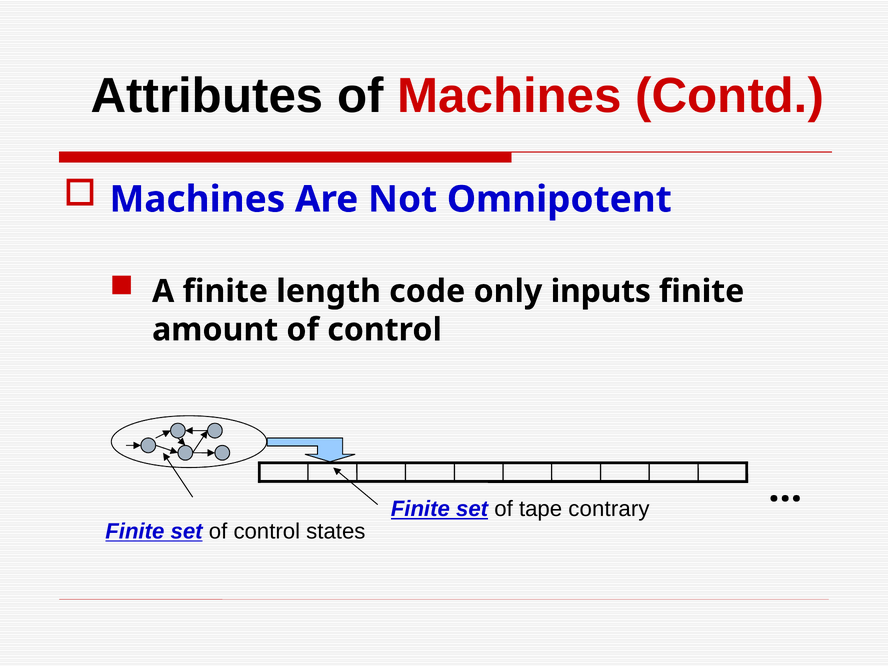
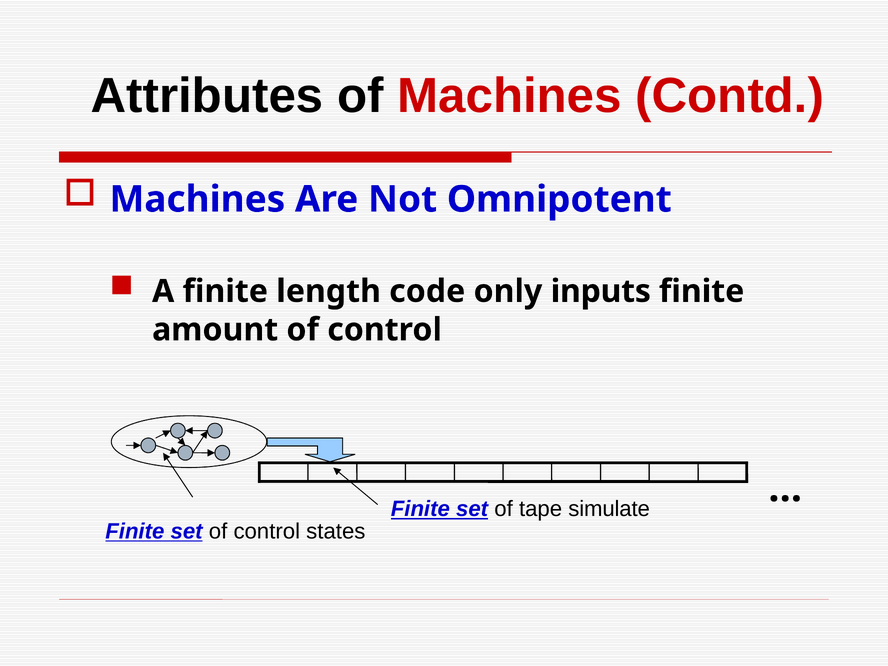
contrary: contrary -> simulate
